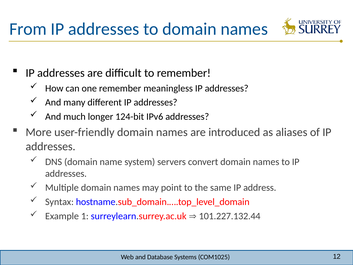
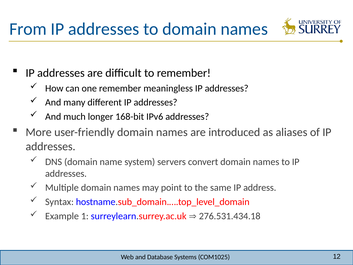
124-bit: 124-bit -> 168-bit
101.227.132.44: 101.227.132.44 -> 276.531.434.18
